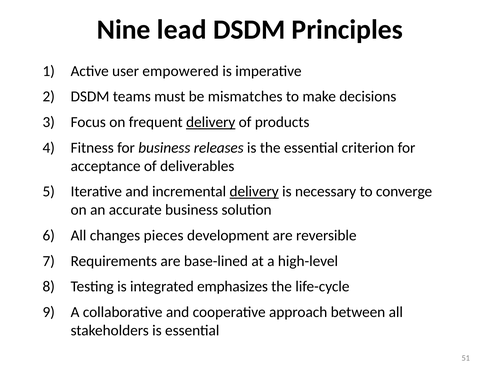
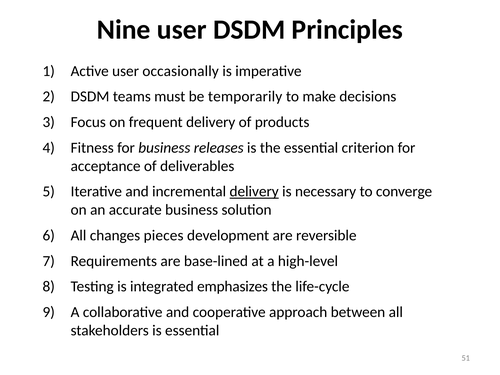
Nine lead: lead -> user
empowered: empowered -> occasionally
mismatches: mismatches -> temporarily
delivery at (211, 122) underline: present -> none
